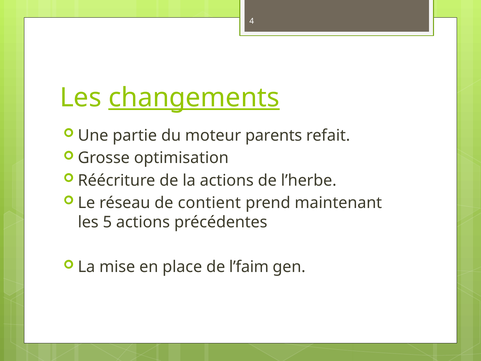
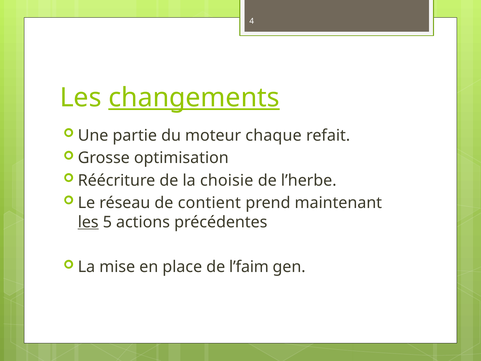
parents: parents -> chaque
la actions: actions -> choisie
les at (88, 222) underline: none -> present
